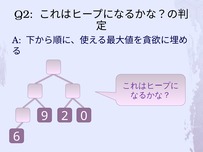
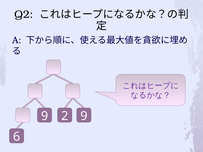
9 0: 0 -> 9
